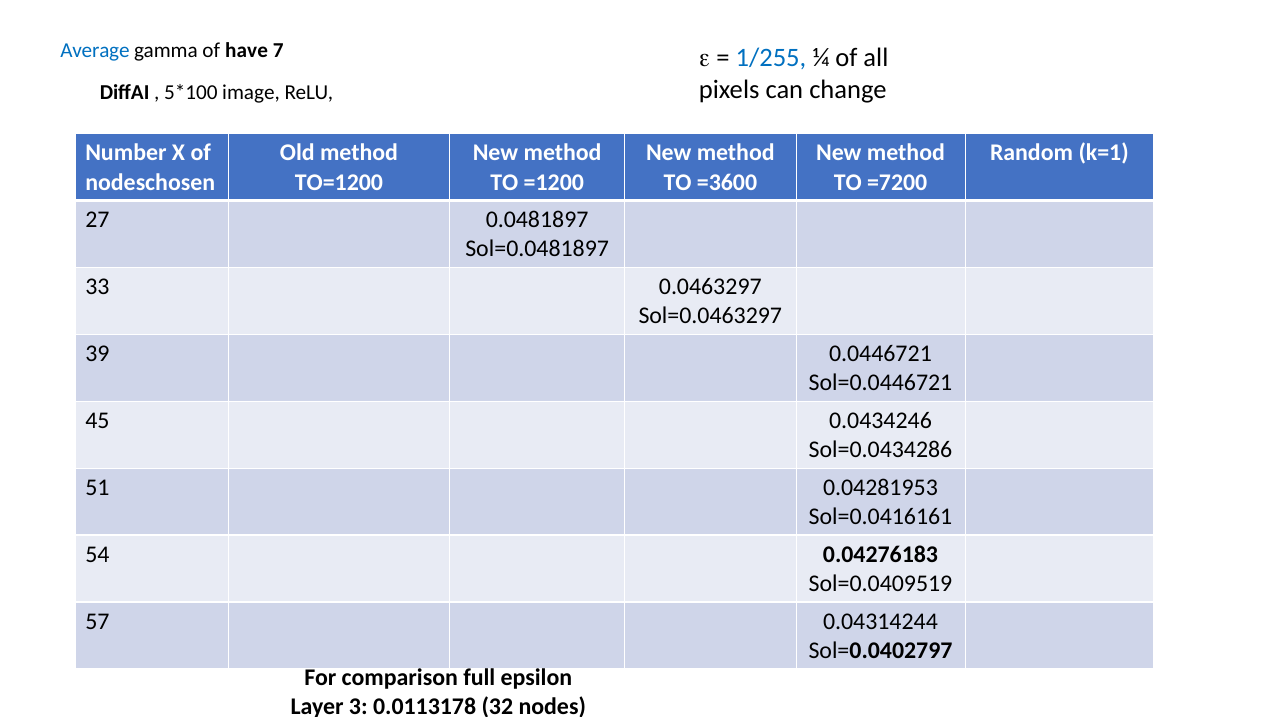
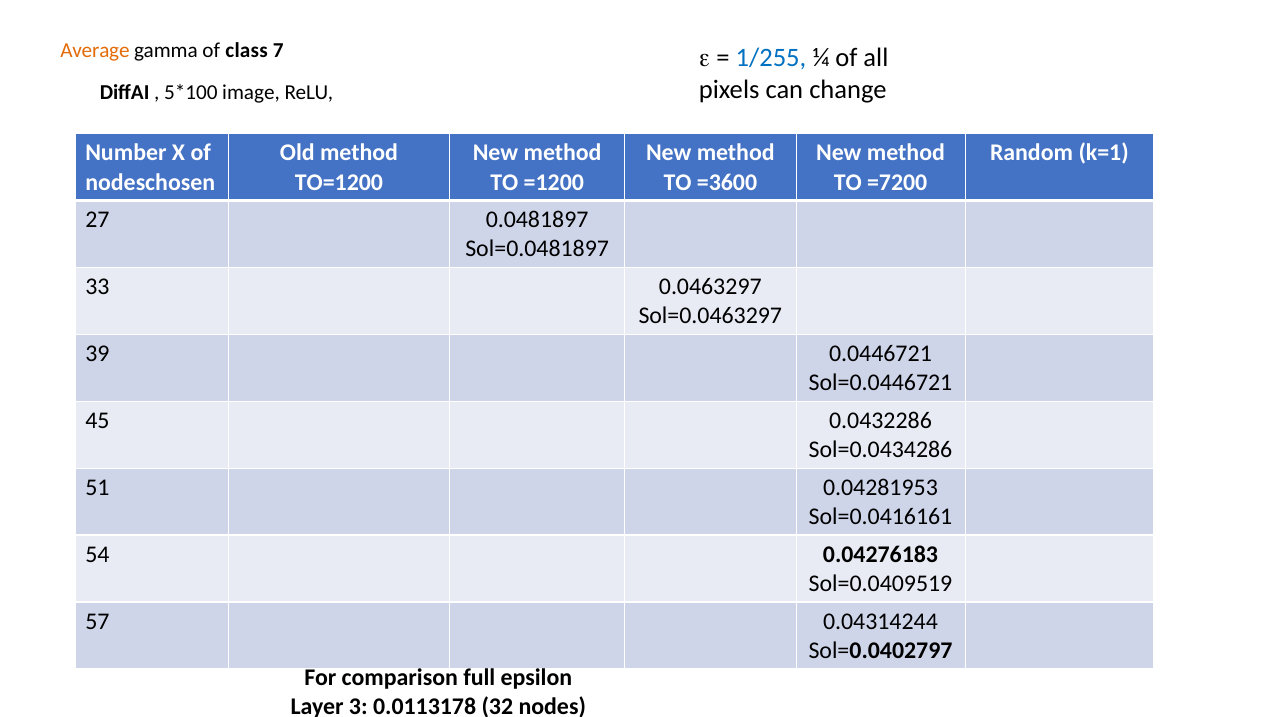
Average colour: blue -> orange
have: have -> class
0.0434246: 0.0434246 -> 0.0432286
